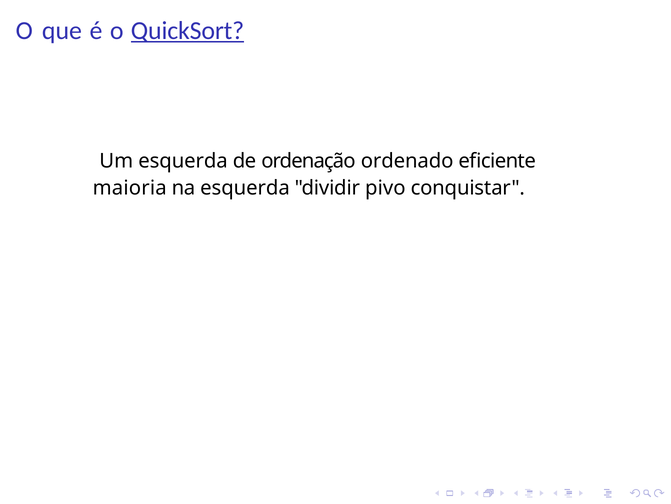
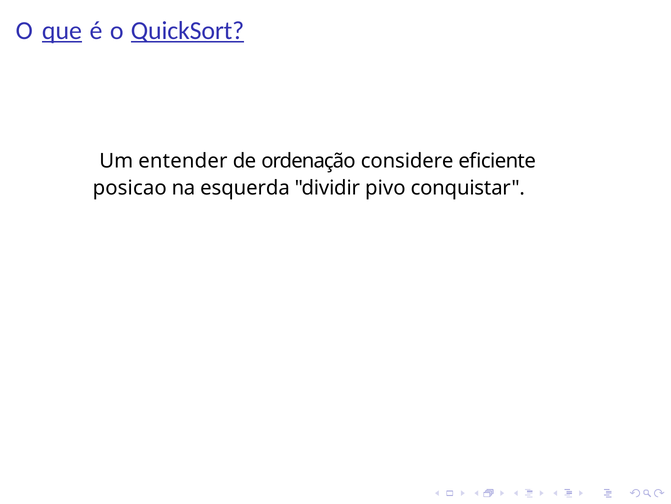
que underline: none -> present
Um esquerda: esquerda -> entender
ordenado: ordenado -> considere
maioria: maioria -> posicao
